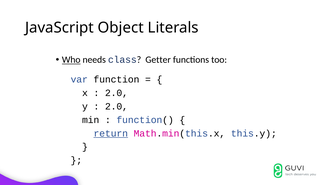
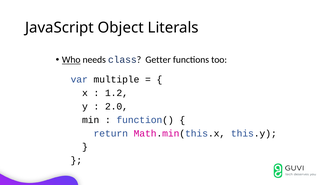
function: function -> multiple
2.0 at (116, 93): 2.0 -> 1.2
return underline: present -> none
